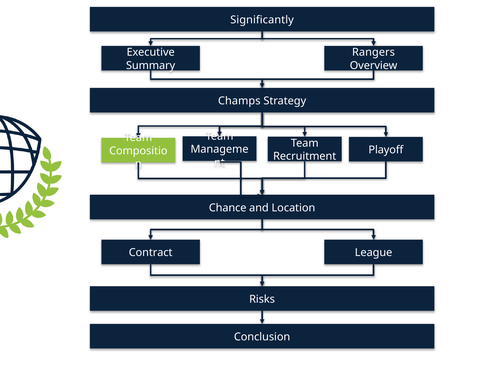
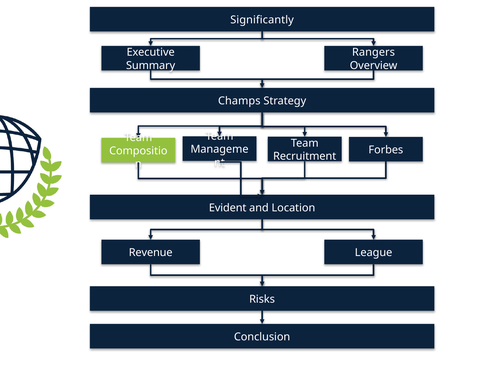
Playoff: Playoff -> Forbes
Chance: Chance -> Evident
Contract: Contract -> Revenue
